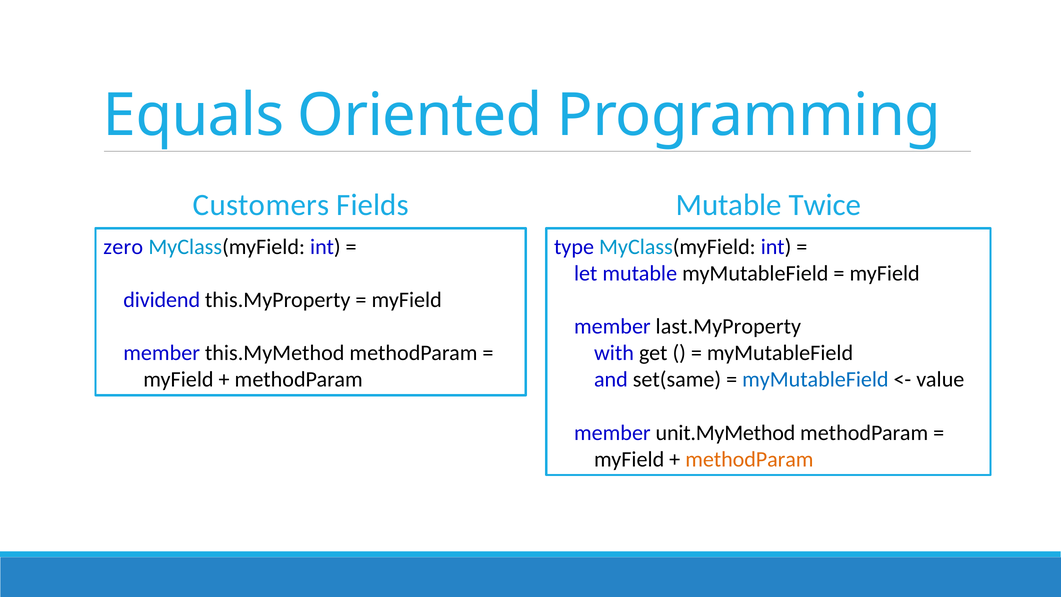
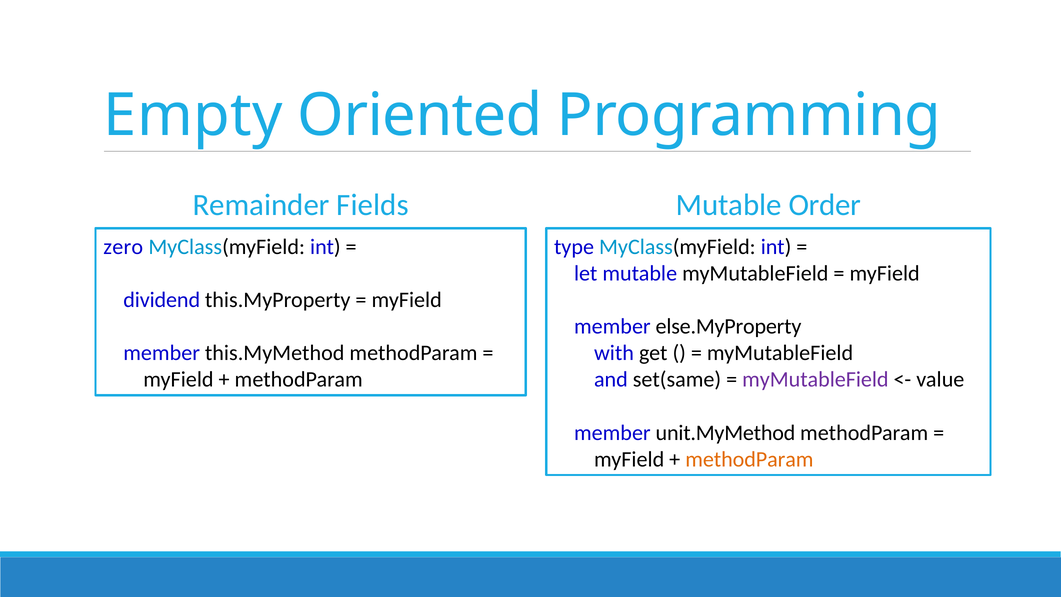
Equals: Equals -> Empty
Twice: Twice -> Order
Customers: Customers -> Remainder
last.MyProperty: last.MyProperty -> else.MyProperty
myMutableField at (815, 380) colour: blue -> purple
